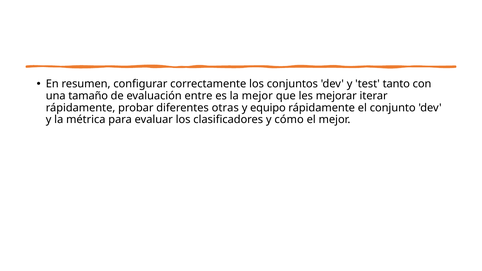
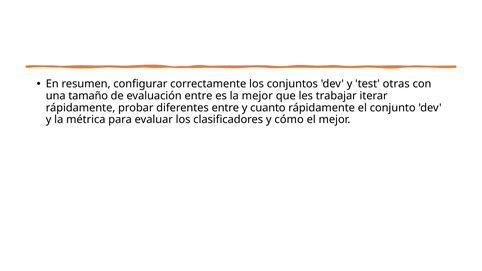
tanto: tanto -> otras
mejorar: mejorar -> trabajar
diferentes otras: otras -> entre
equipo: equipo -> cuanto
